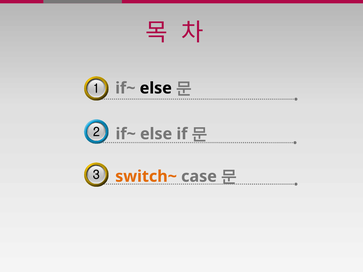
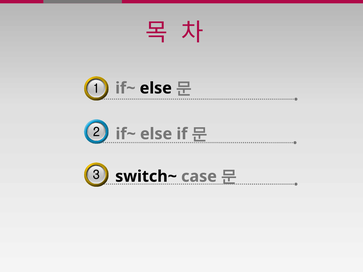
switch~ colour: orange -> black
